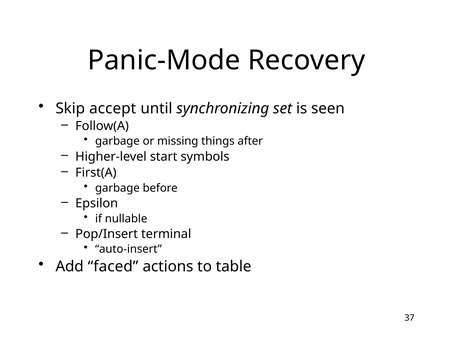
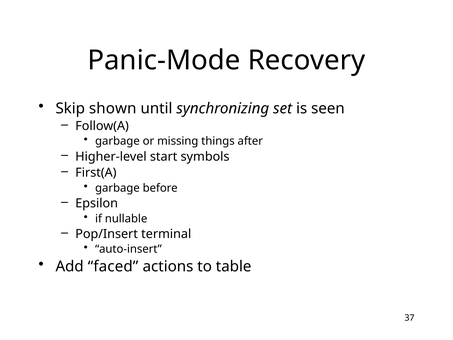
accept: accept -> shown
